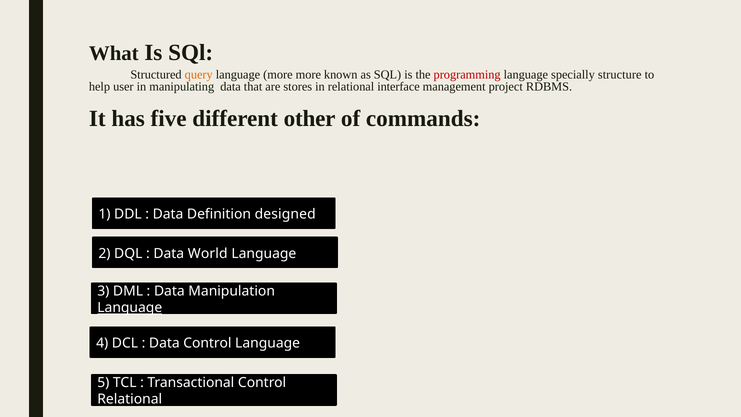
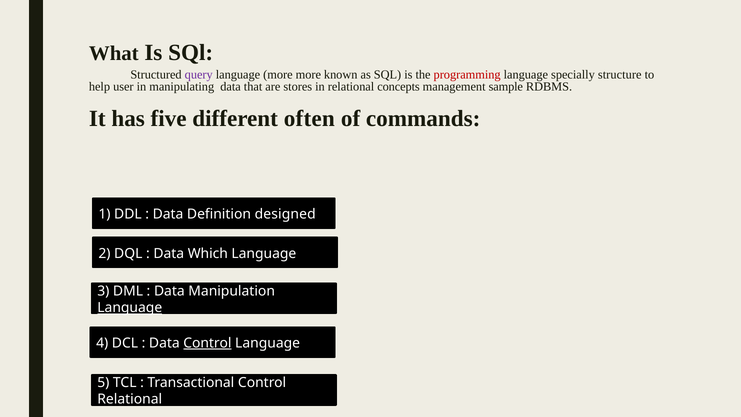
query colour: orange -> purple
interface: interface -> concepts
project: project -> sample
other: other -> often
World: World -> Which
Control at (207, 343) underline: none -> present
